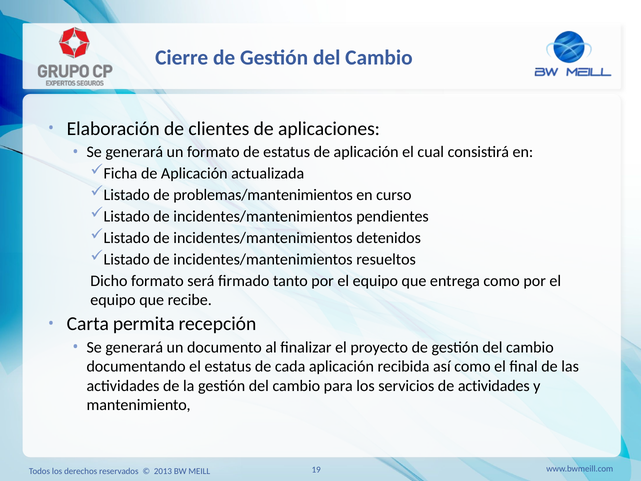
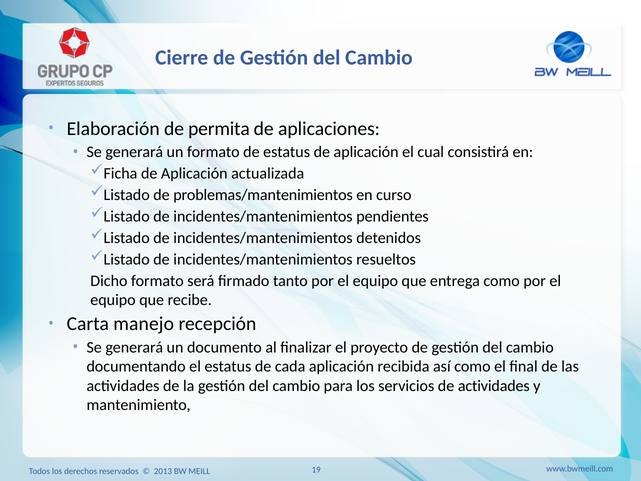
clientes: clientes -> permita
permita: permita -> manejo
